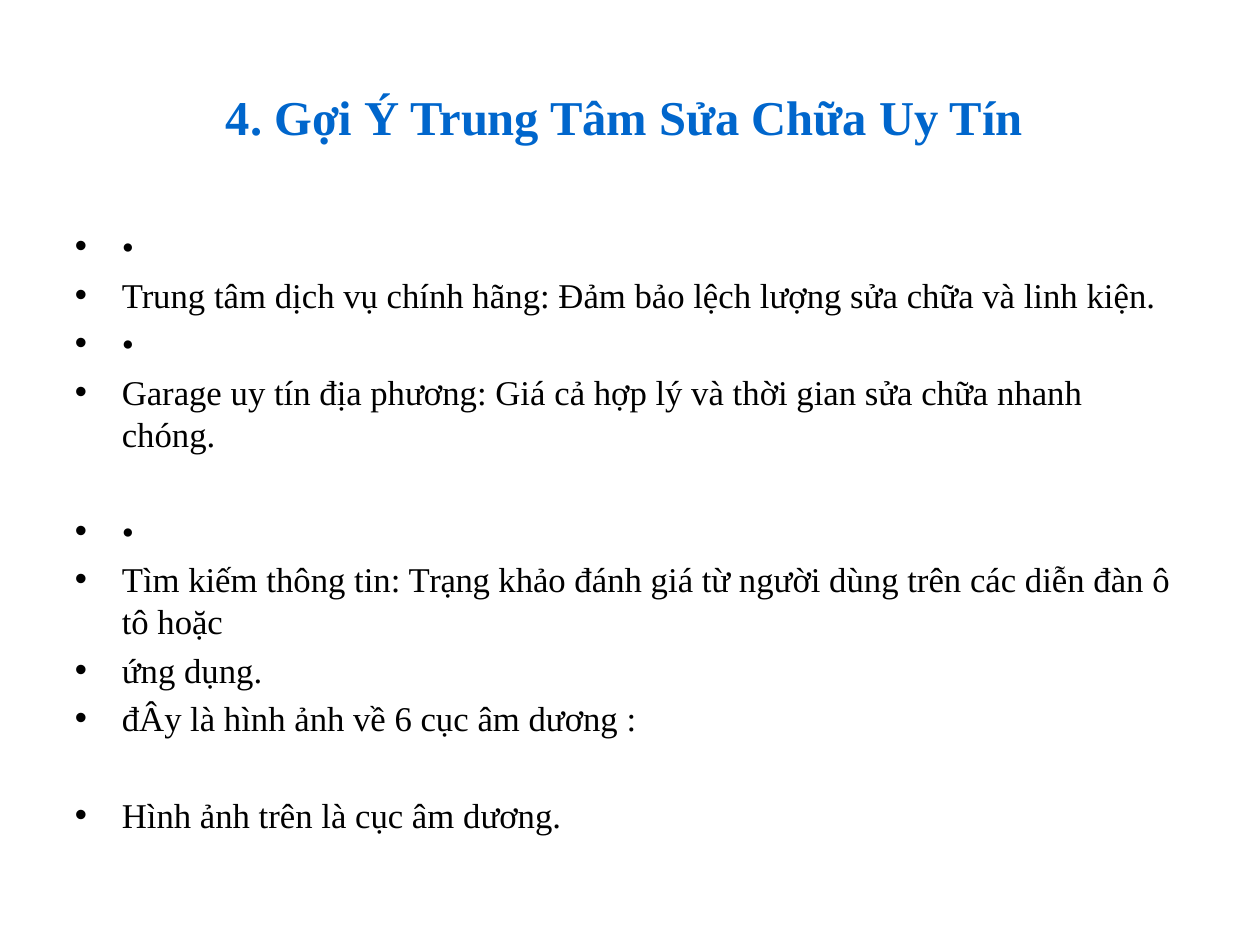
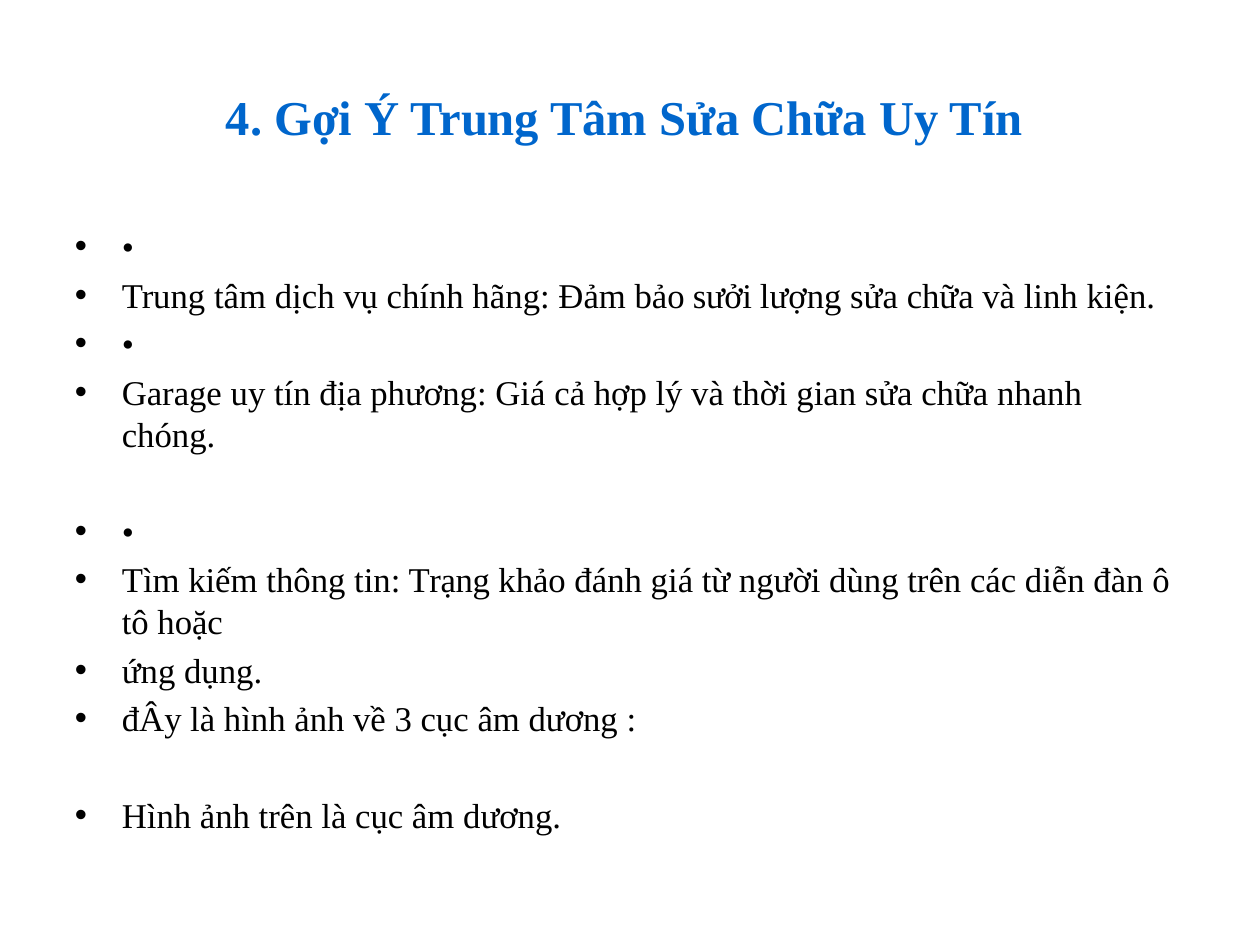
lệch: lệch -> sưởi
6: 6 -> 3
